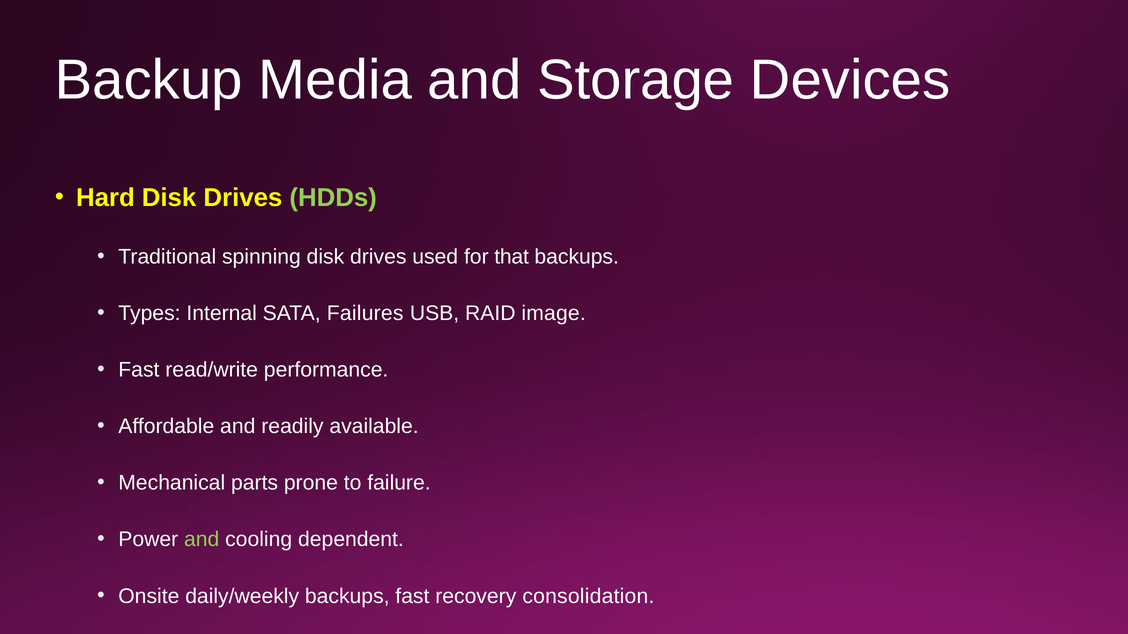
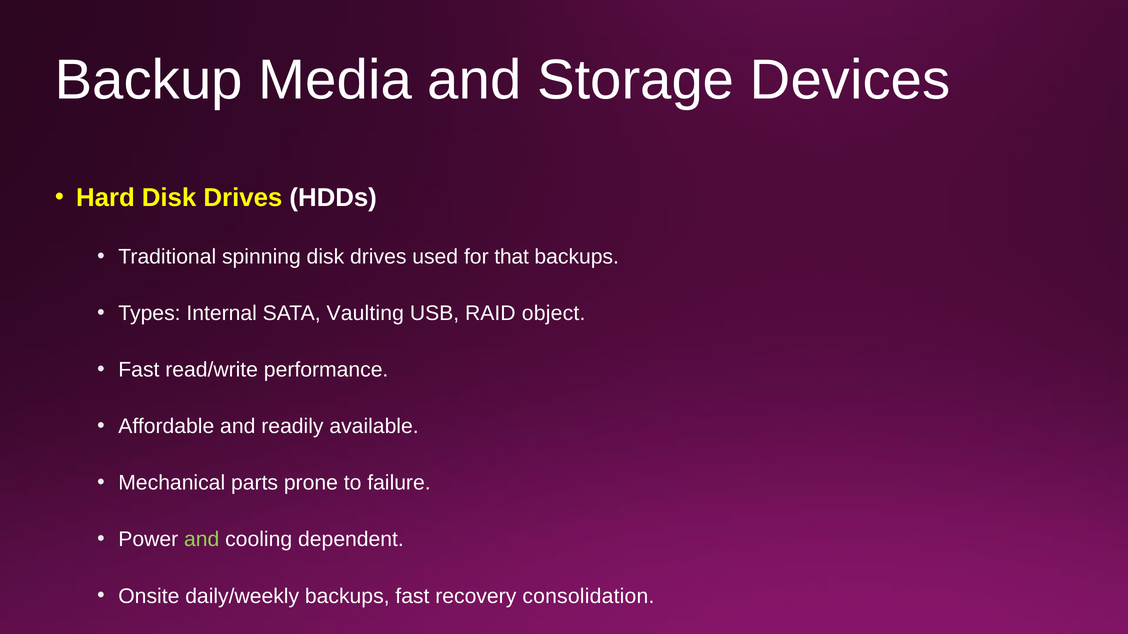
HDDs colour: light green -> white
Failures: Failures -> Vaulting
image: image -> object
